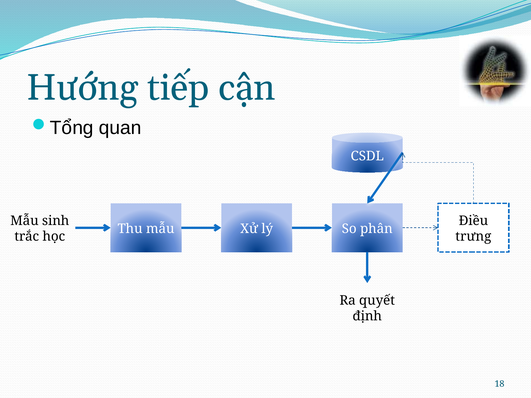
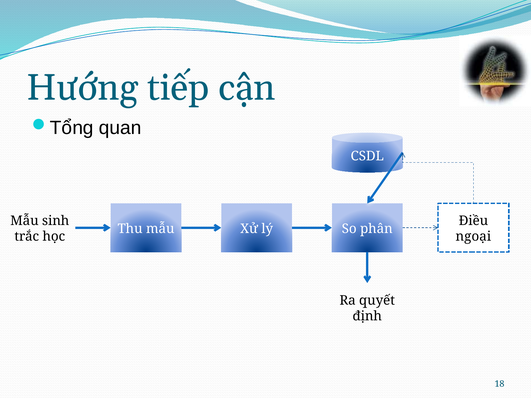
trưng: trưng -> ngoại
